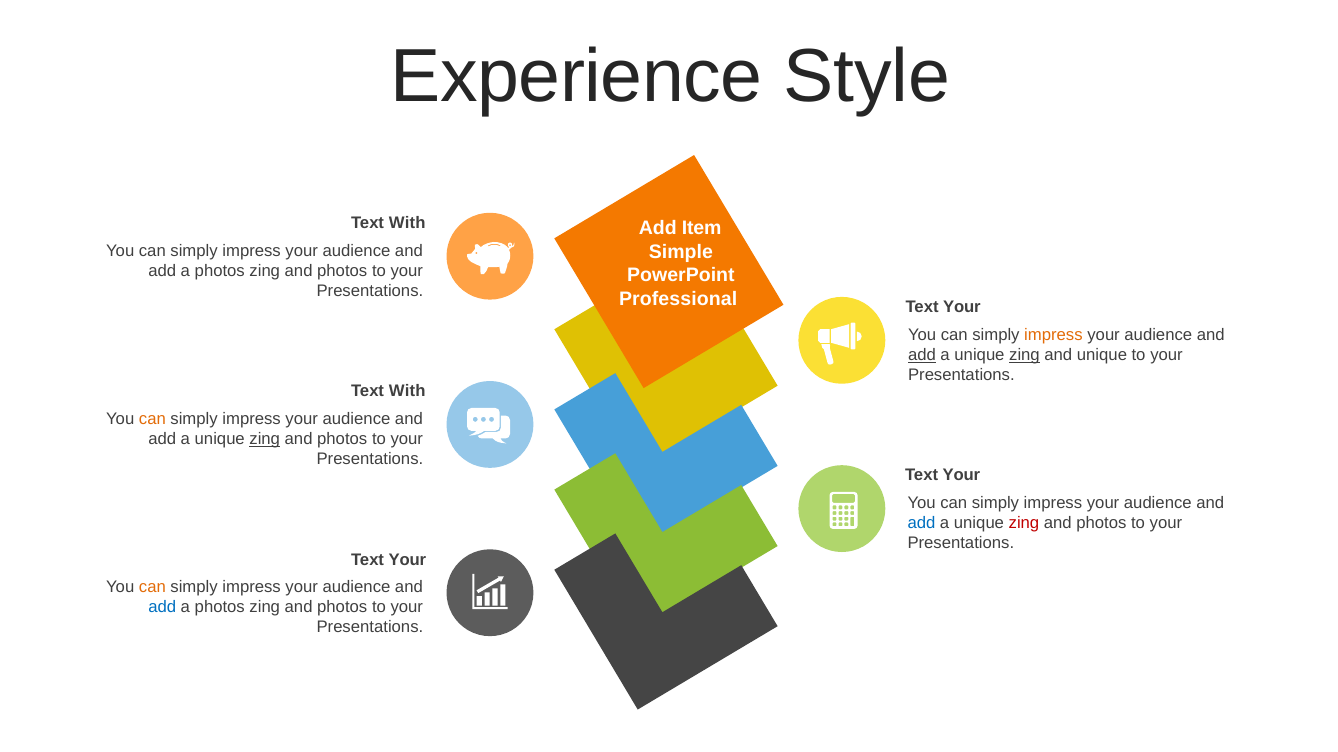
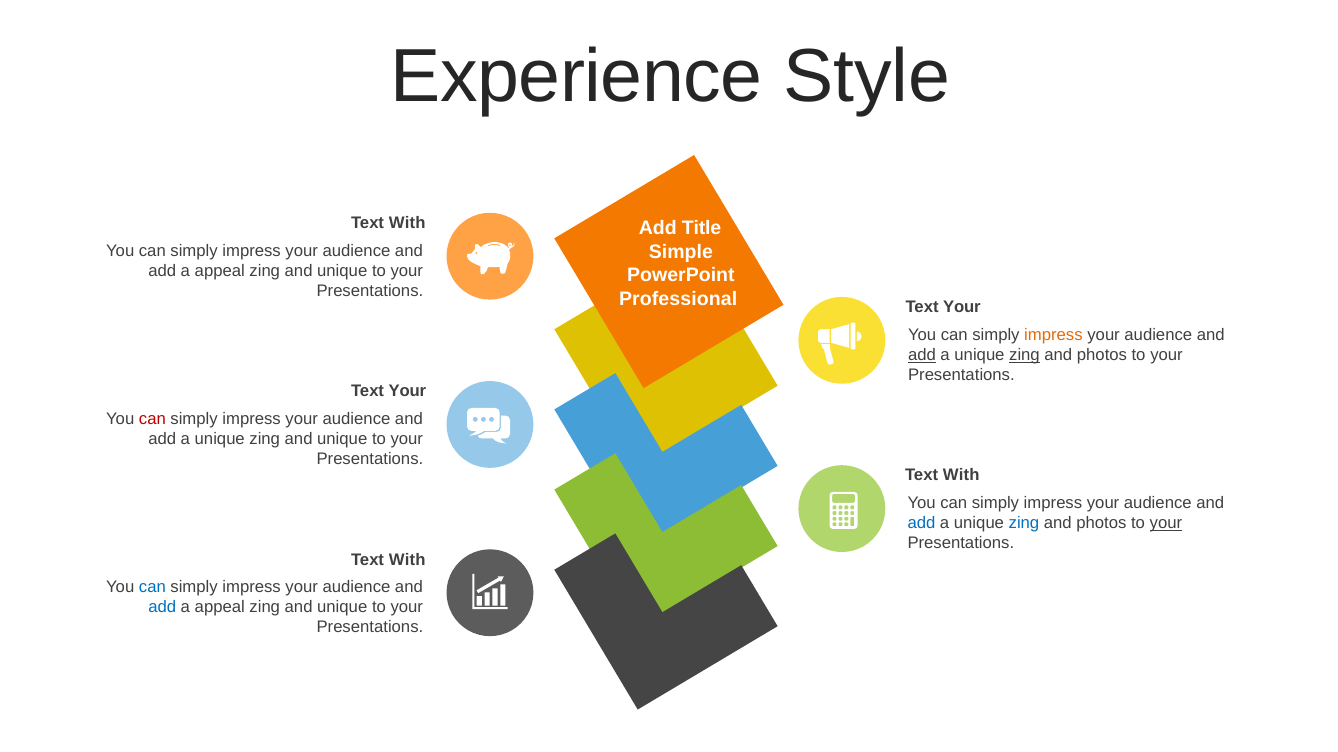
Item: Item -> Title
photos at (220, 271): photos -> appeal
photos at (342, 271): photos -> unique
unique at (1102, 355): unique -> photos
With at (407, 392): With -> Your
can at (152, 419) colour: orange -> red
zing at (265, 439) underline: present -> none
photos at (342, 439): photos -> unique
Your at (961, 476): Your -> With
zing at (1024, 524) colour: red -> blue
your at (1166, 524) underline: none -> present
Your at (407, 560): Your -> With
can at (152, 588) colour: orange -> blue
photos at (220, 608): photos -> appeal
photos at (342, 608): photos -> unique
